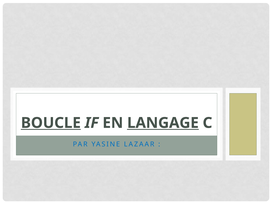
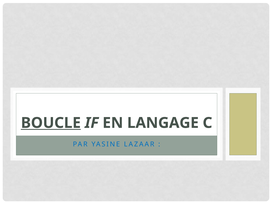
LANGAGE underline: present -> none
